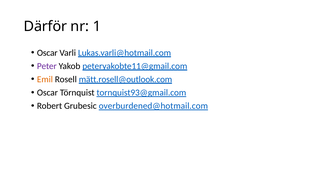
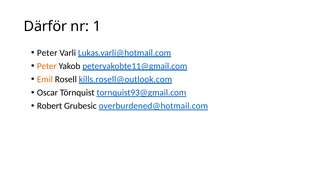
Oscar at (47, 53): Oscar -> Peter
Peter at (47, 66) colour: purple -> orange
mätt.rosell@outlook.com: mätt.rosell@outlook.com -> kills.rosell@outlook.com
